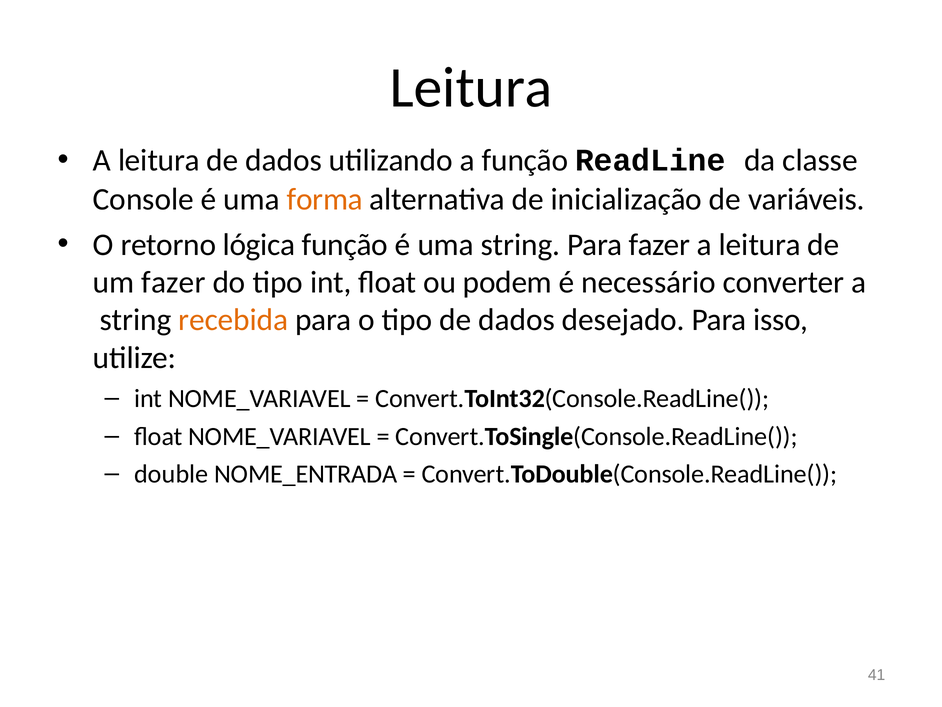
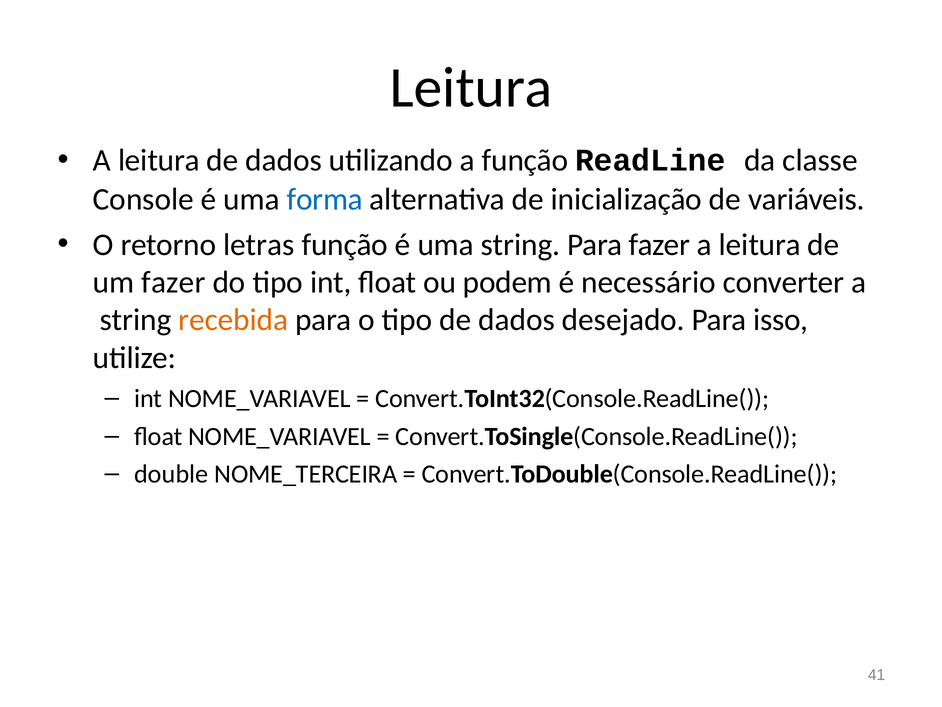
forma colour: orange -> blue
lógica: lógica -> letras
NOME_ENTRADA: NOME_ENTRADA -> NOME_TERCEIRA
